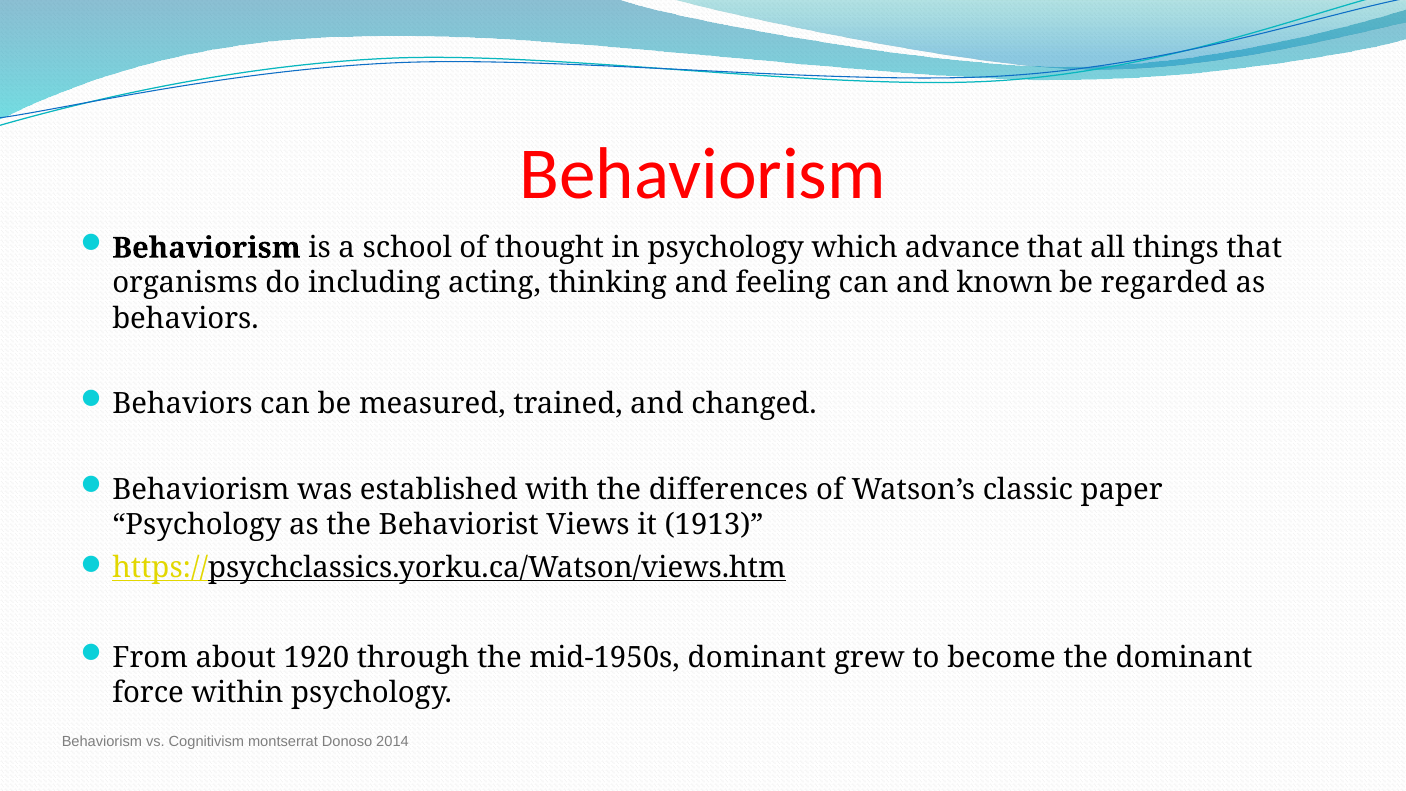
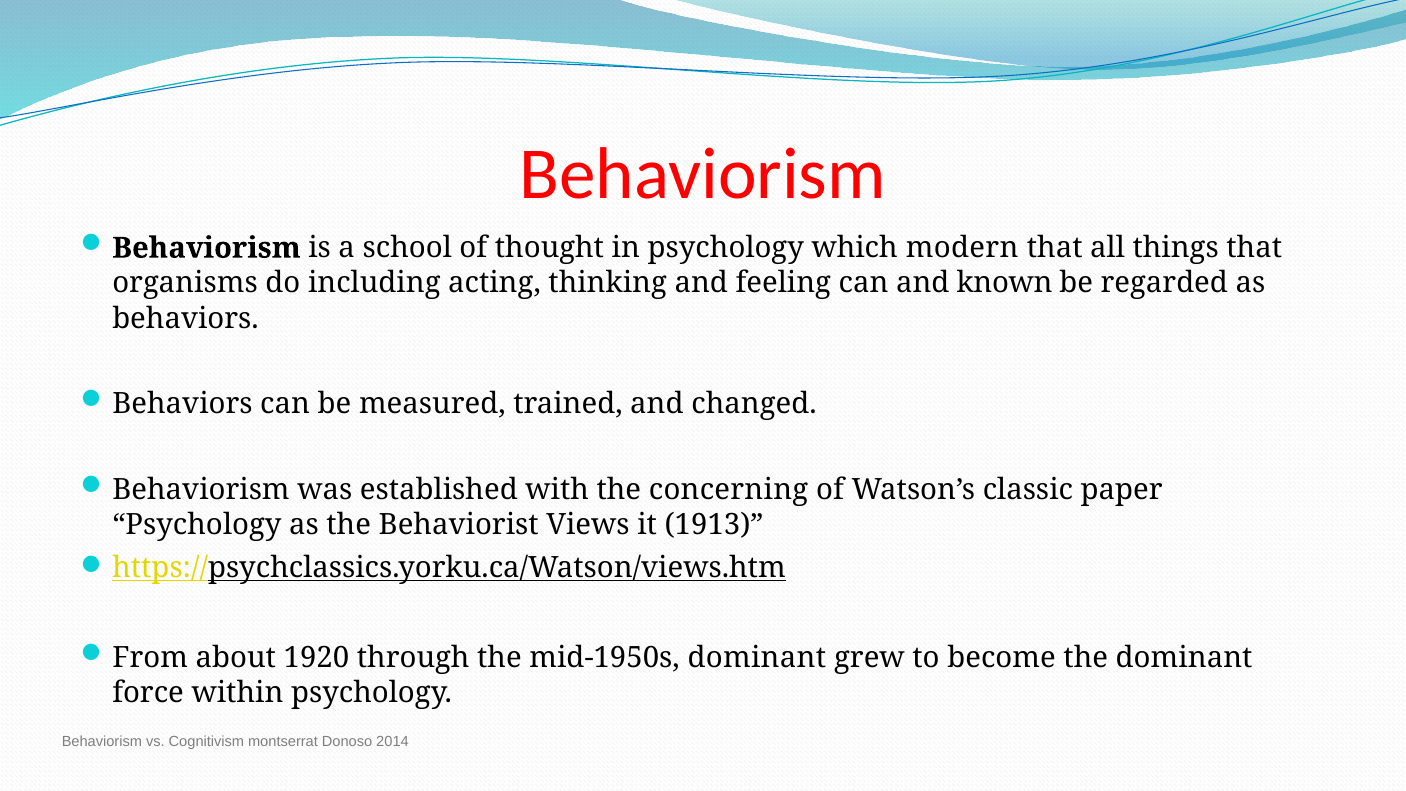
advance: advance -> modern
differences: differences -> concerning
